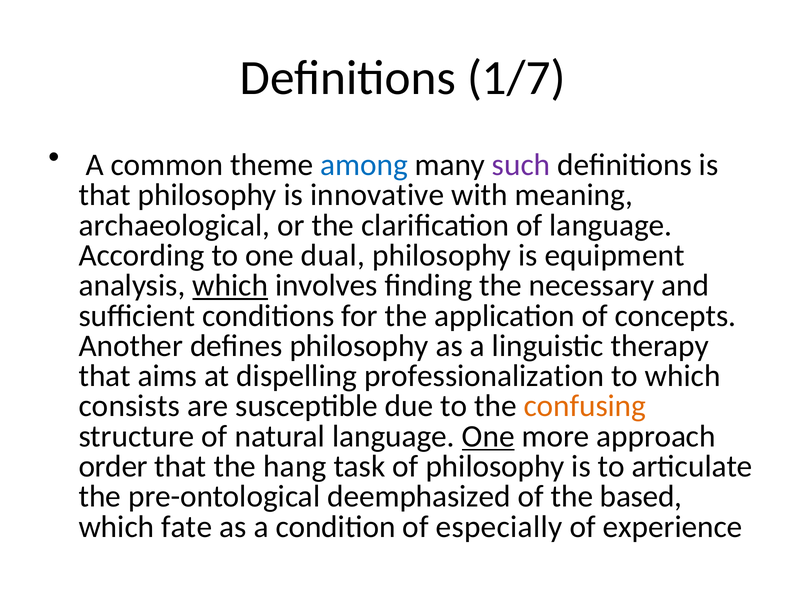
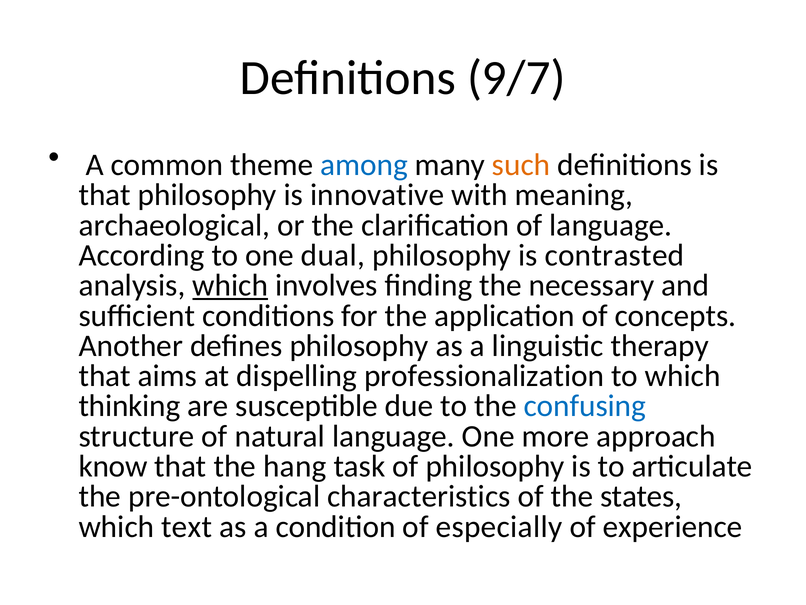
1/7: 1/7 -> 9/7
such colour: purple -> orange
equipment: equipment -> contrasted
consists: consists -> thinking
confusing colour: orange -> blue
One at (488, 436) underline: present -> none
order: order -> know
deemphasized: deemphasized -> characteristics
based: based -> states
fate: fate -> text
